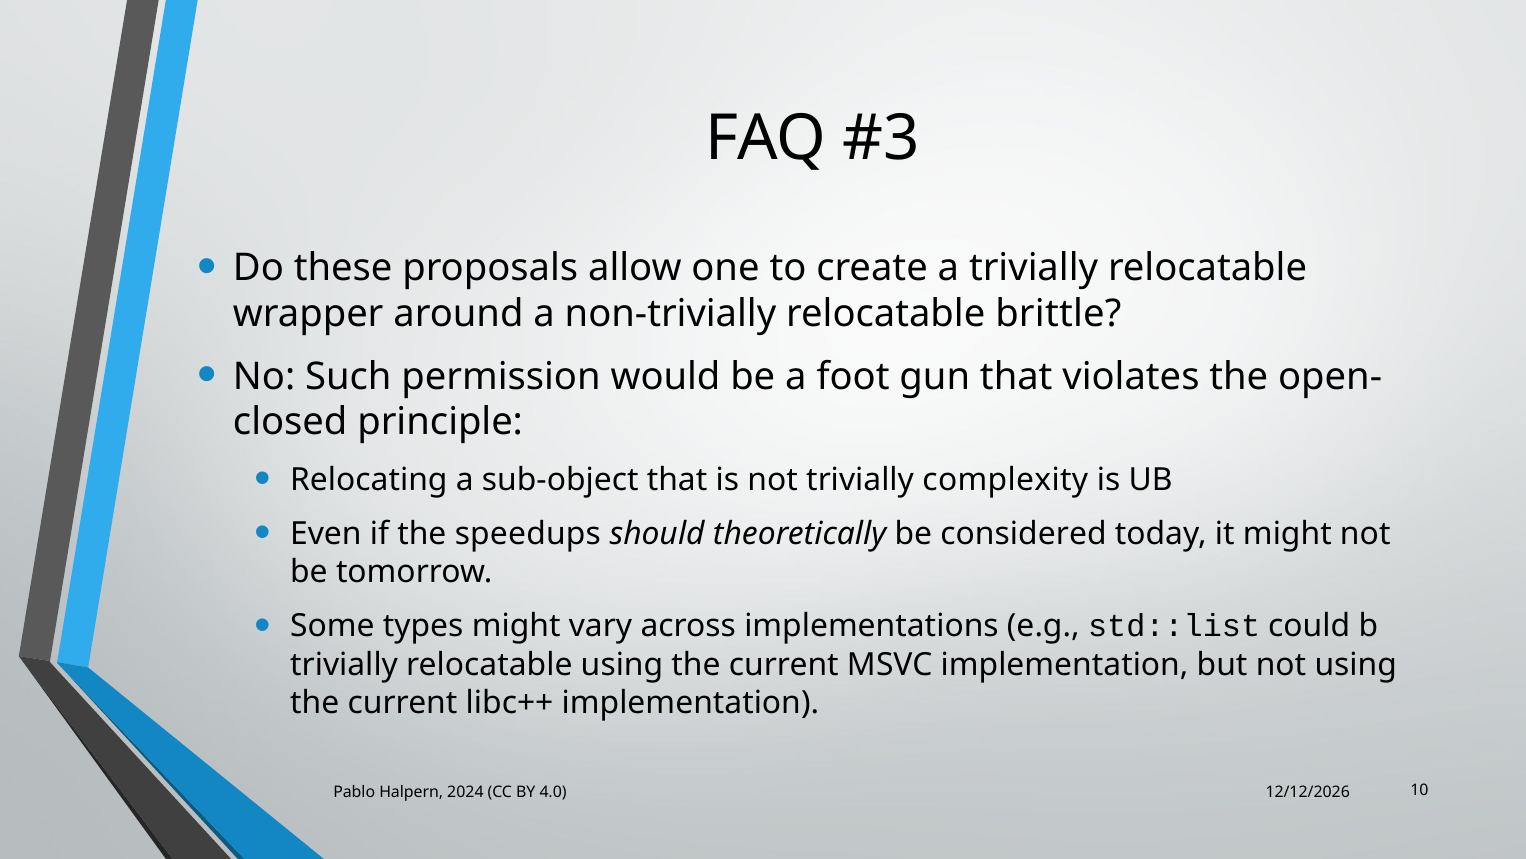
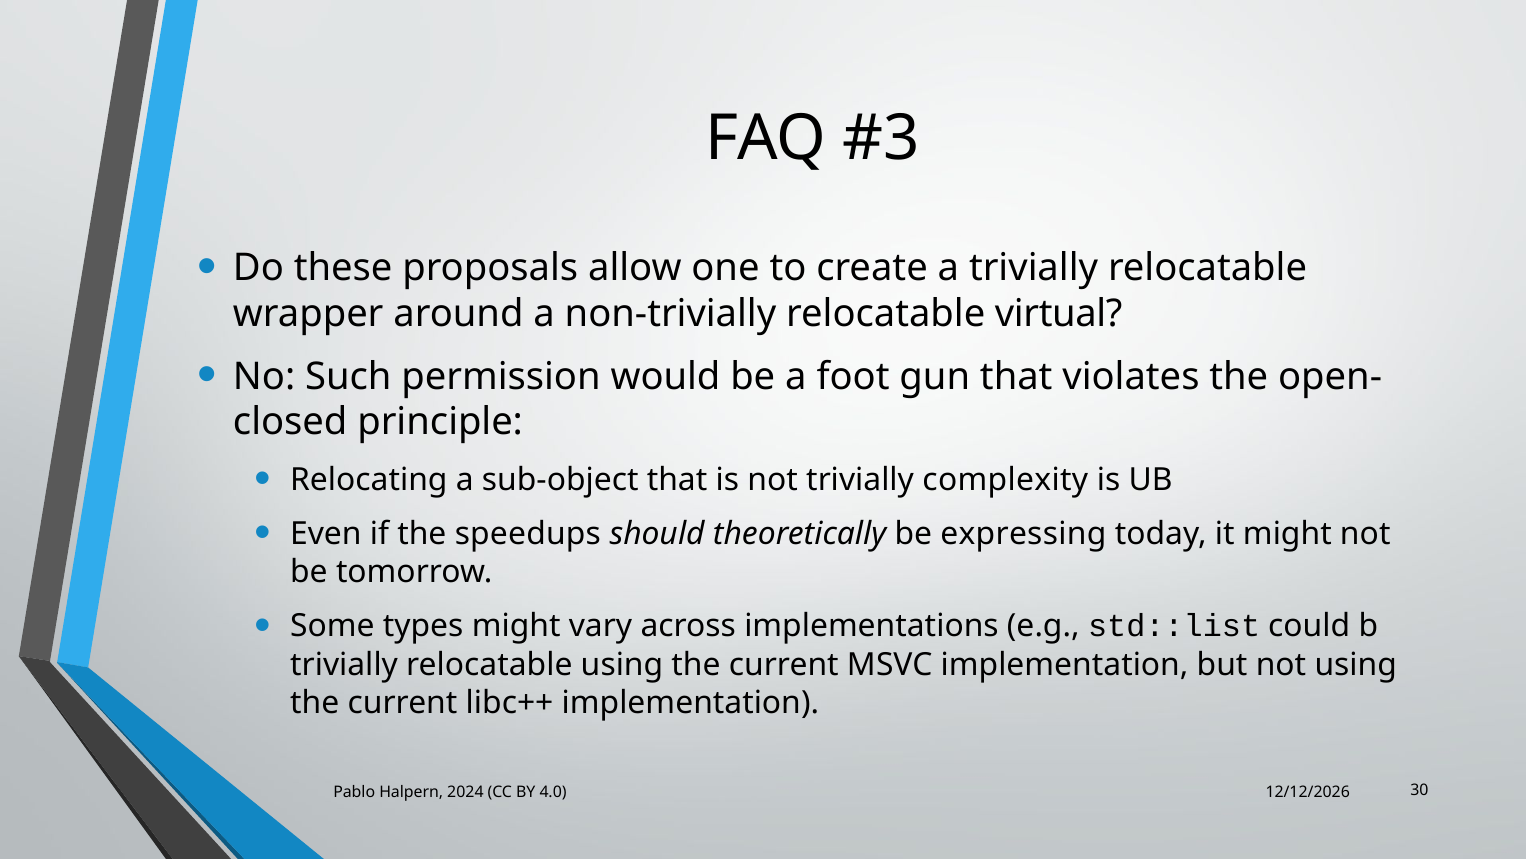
brittle: brittle -> virtual
considered: considered -> expressing
10: 10 -> 30
